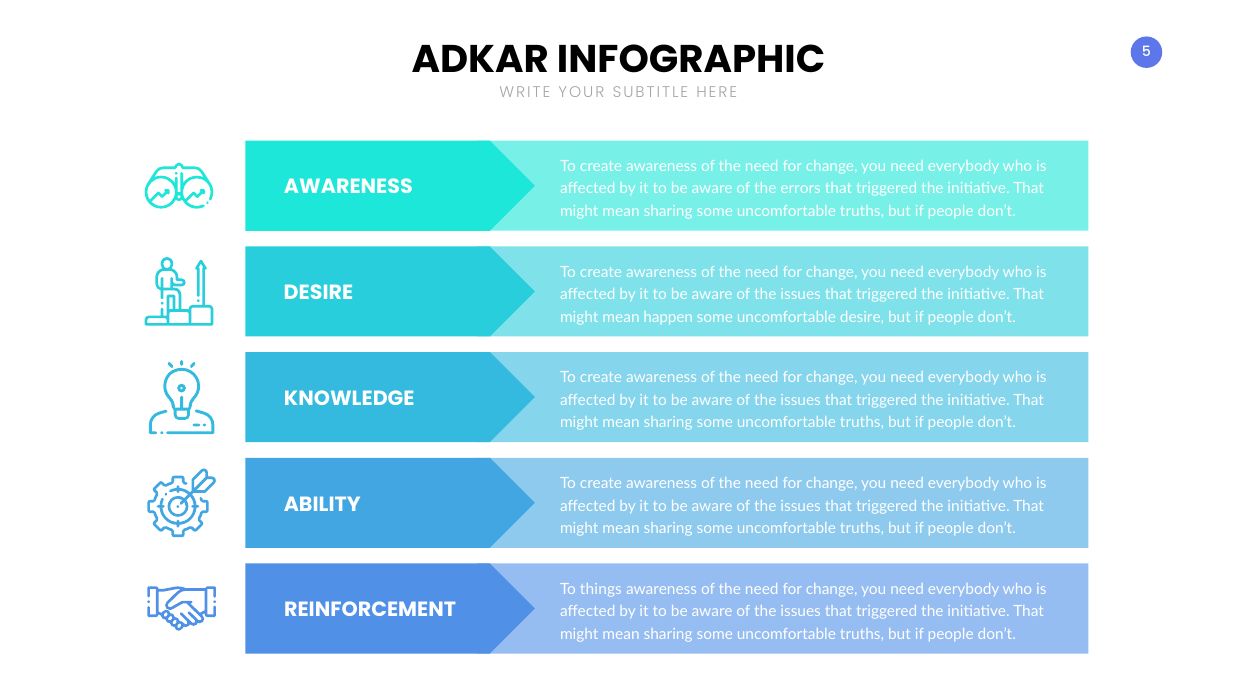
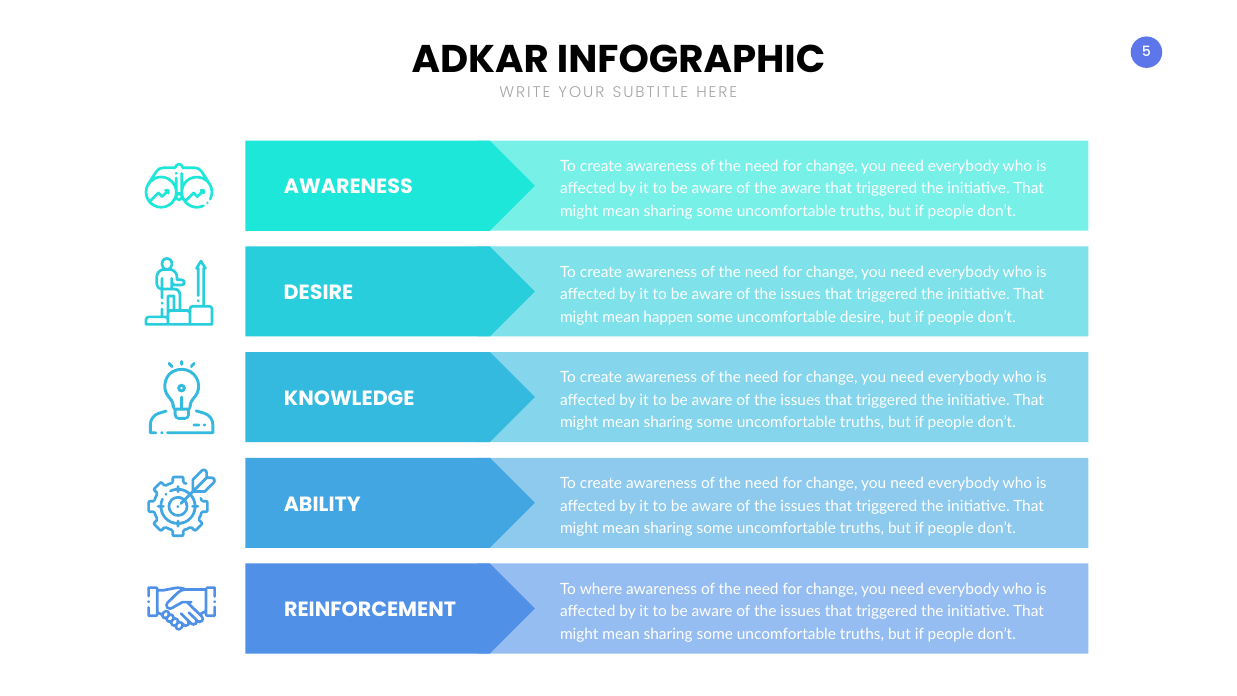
the errors: errors -> aware
things: things -> where
